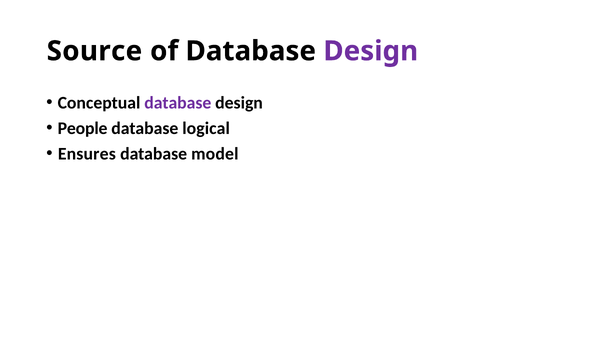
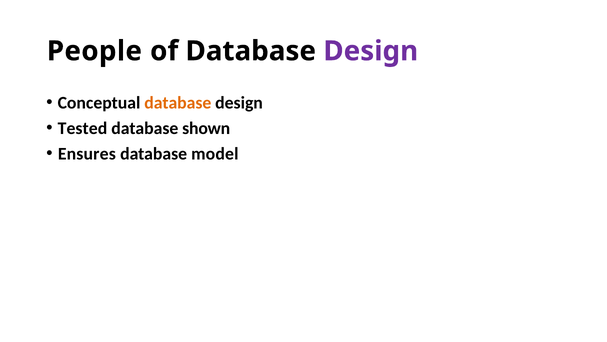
Source: Source -> People
database at (178, 103) colour: purple -> orange
People: People -> Tested
logical: logical -> shown
